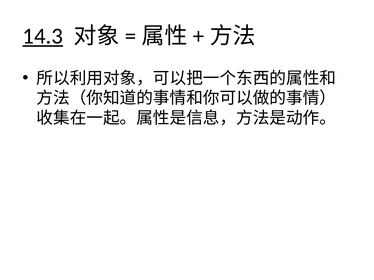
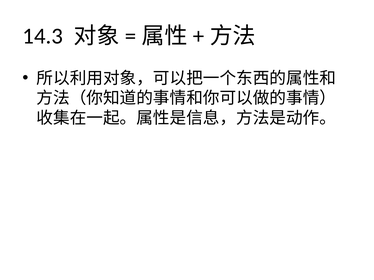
14.3 underline: present -> none
